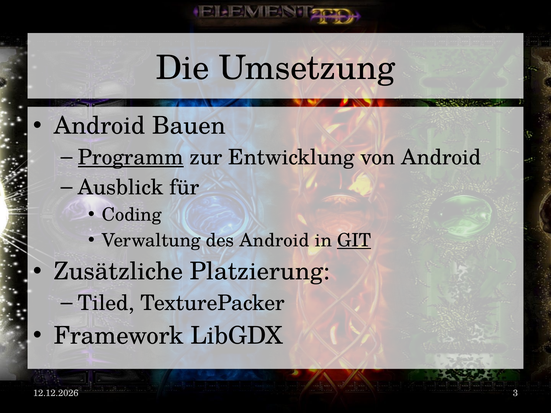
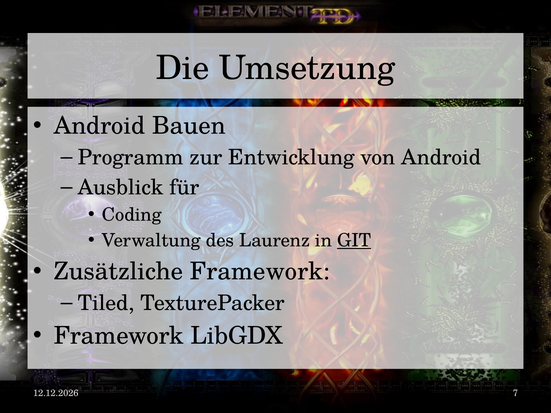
Programm underline: present -> none
des Android: Android -> Laurenz
Zusätzliche Platzierung: Platzierung -> Framework
3: 3 -> 7
